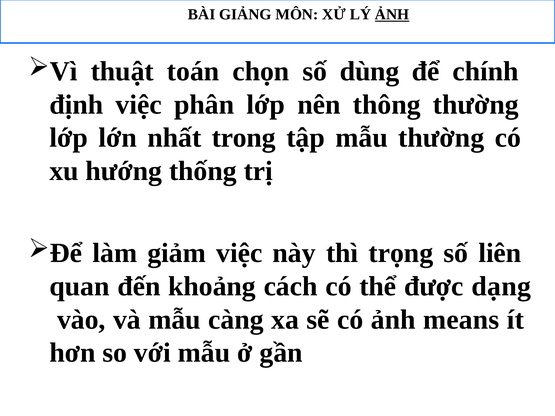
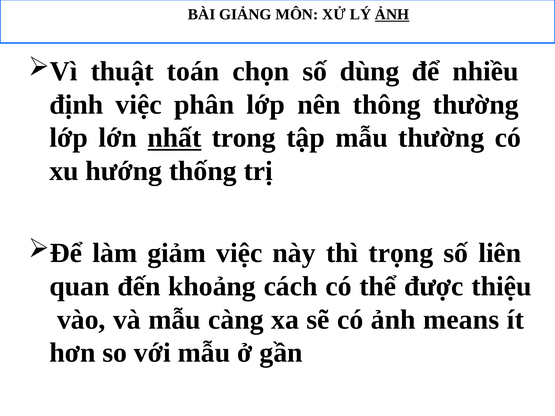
chính: chính -> nhiều
nhất underline: none -> present
dạng: dạng -> thiệu
